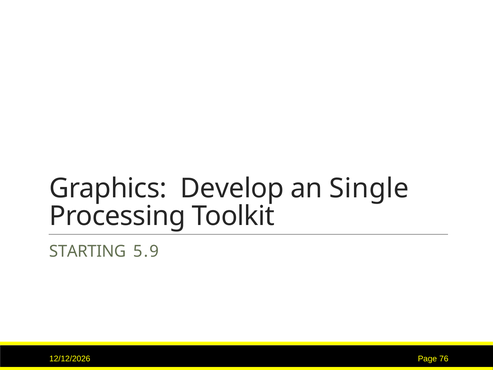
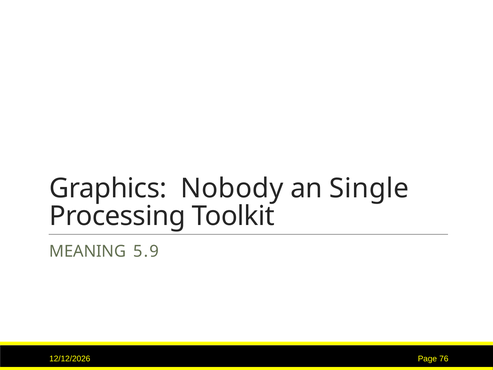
Develop: Develop -> Nobody
STARTING: STARTING -> MEANING
